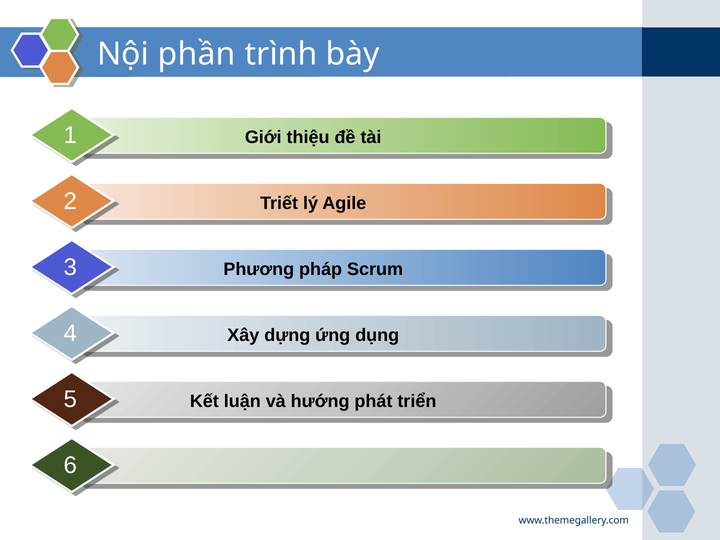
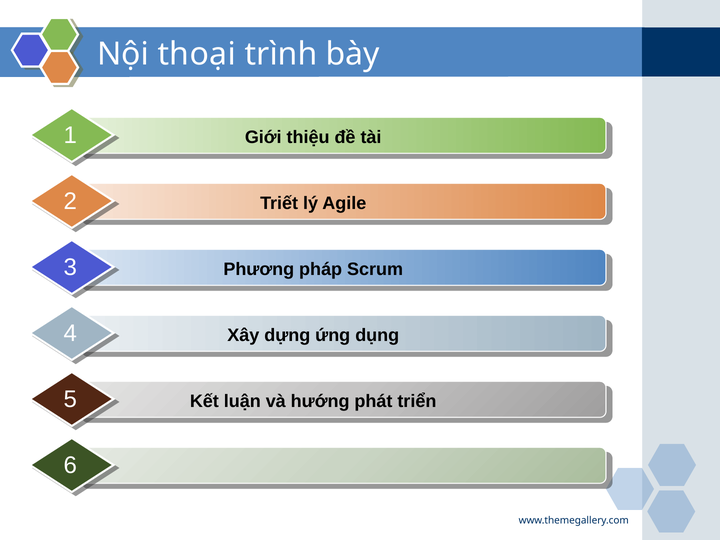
phần: phần -> thoại
